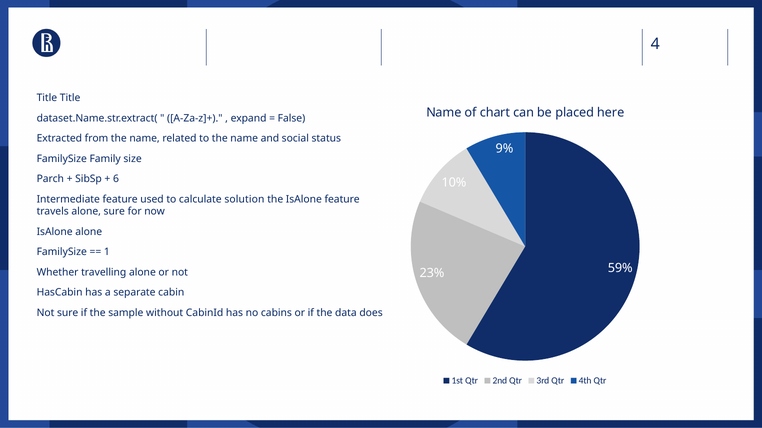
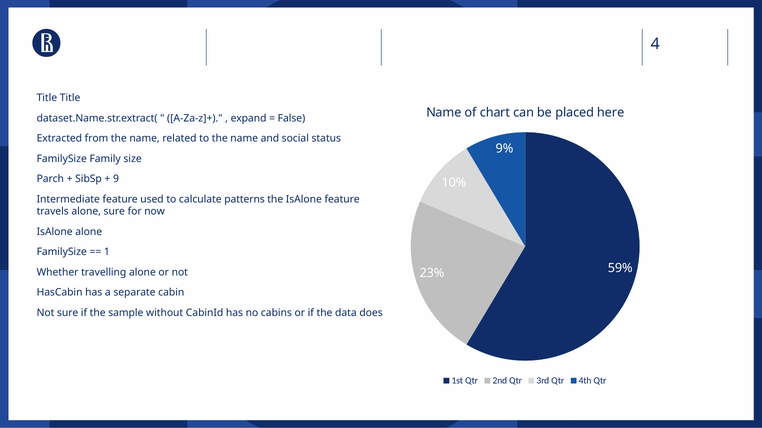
6: 6 -> 9
solution: solution -> patterns
